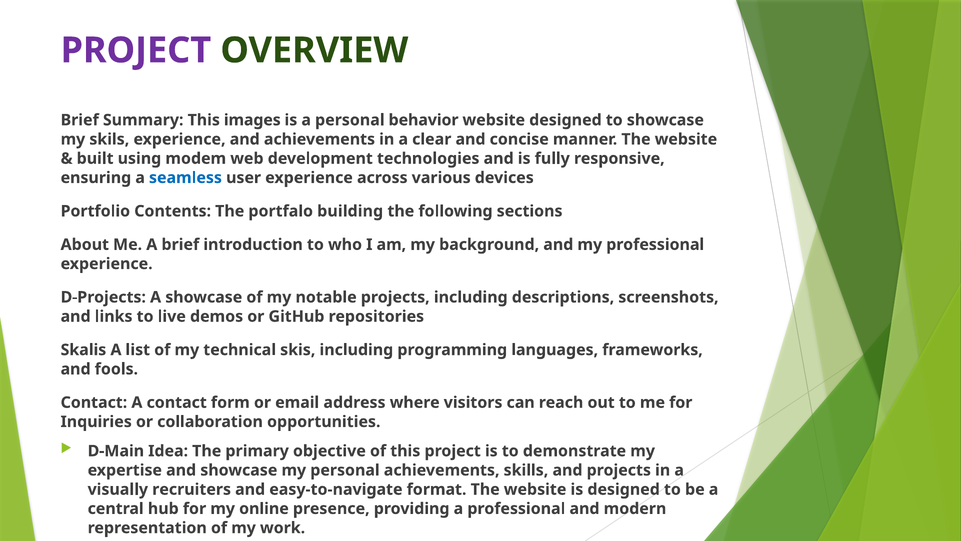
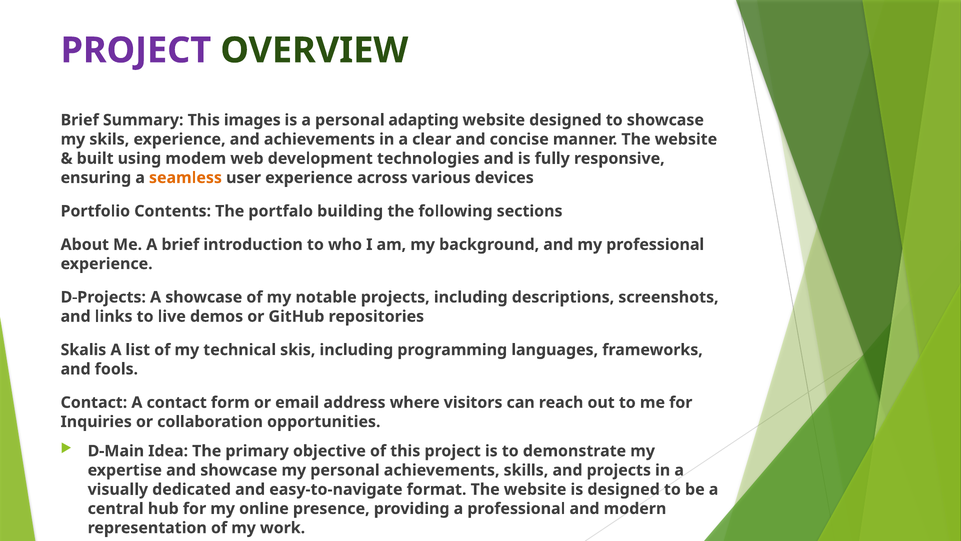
behavior: behavior -> adapting
seamless colour: blue -> orange
recruiters: recruiters -> dedicated
